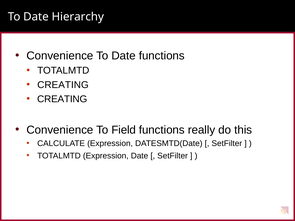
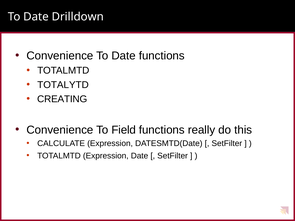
Hierarchy: Hierarchy -> Drilldown
CREATING at (63, 85): CREATING -> TOTALYTD
